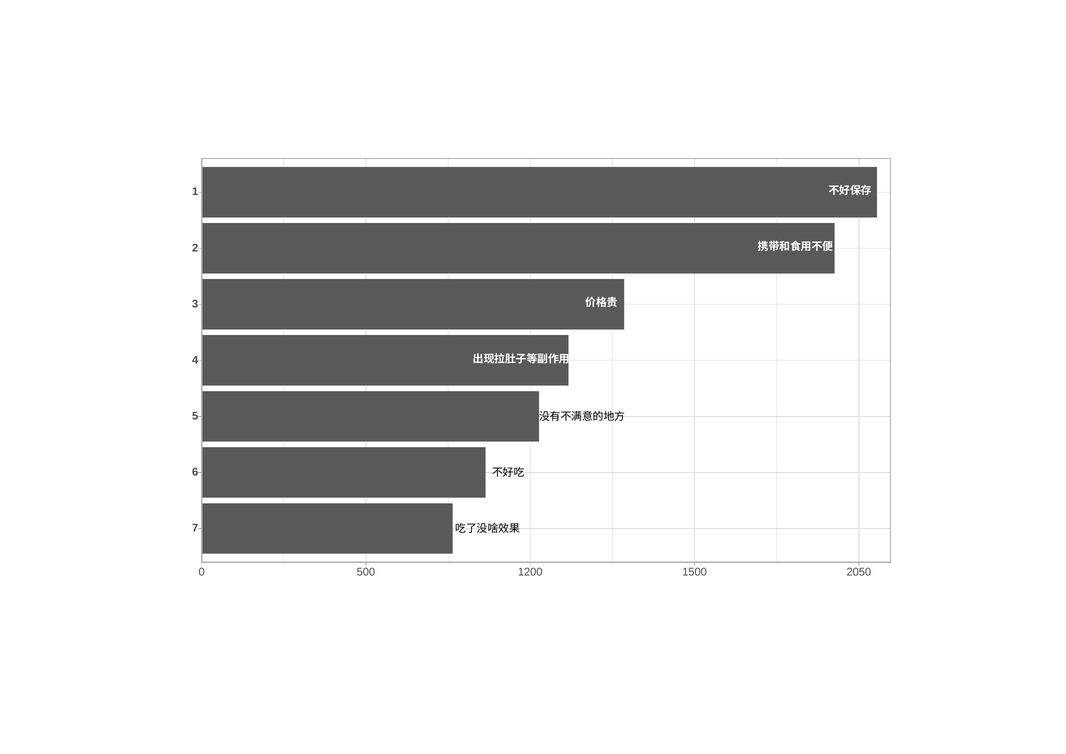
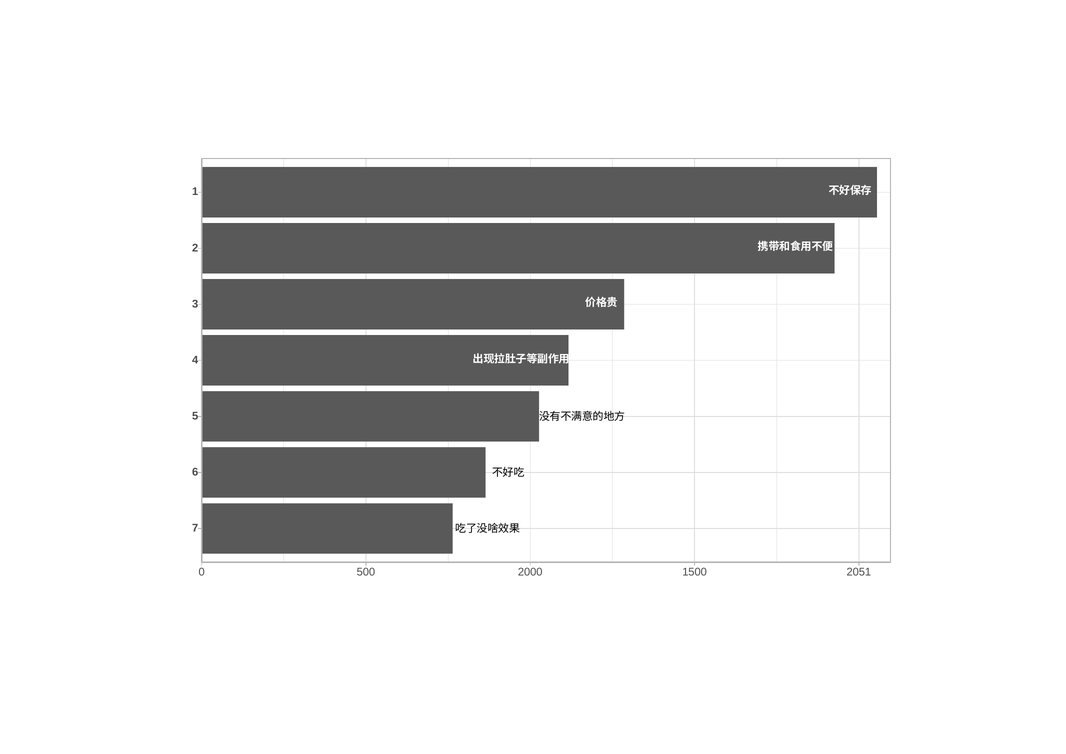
1200: 1200 -> 2000
2050: 2050 -> 2051
